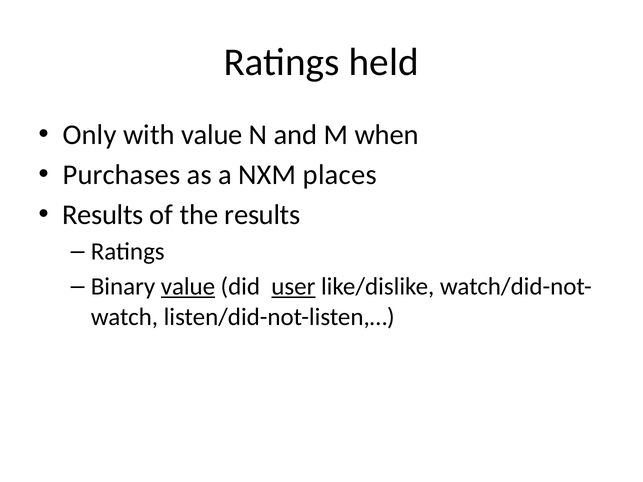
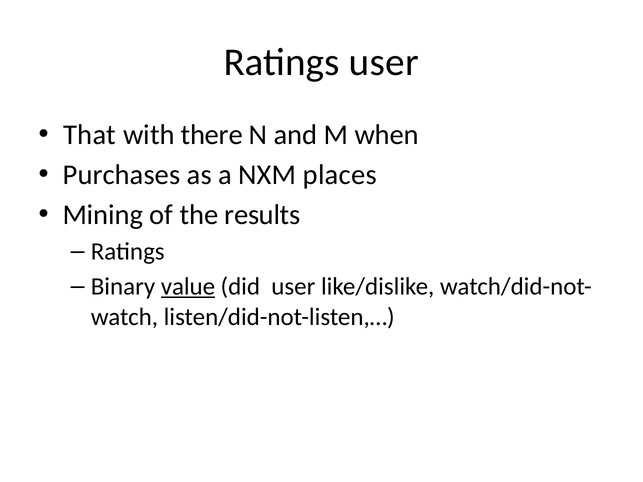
Ratings held: held -> user
Only: Only -> That
with value: value -> there
Results at (103, 215): Results -> Mining
user at (293, 287) underline: present -> none
